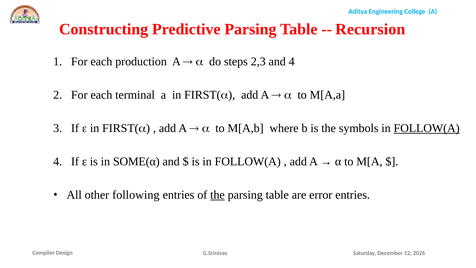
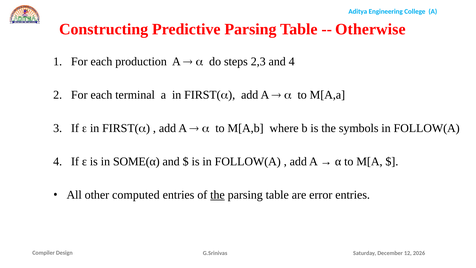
Recursion: Recursion -> Otherwise
FOLLOW(A at (427, 128) underline: present -> none
following: following -> computed
